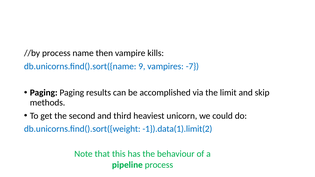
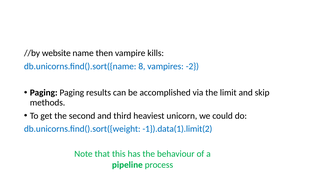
//by process: process -> website
9: 9 -> 8
-7: -7 -> -2
